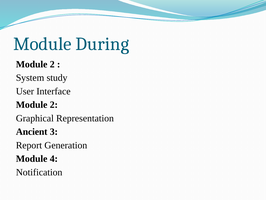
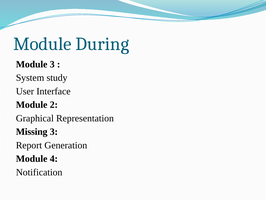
2 at (52, 64): 2 -> 3
Ancient: Ancient -> Missing
